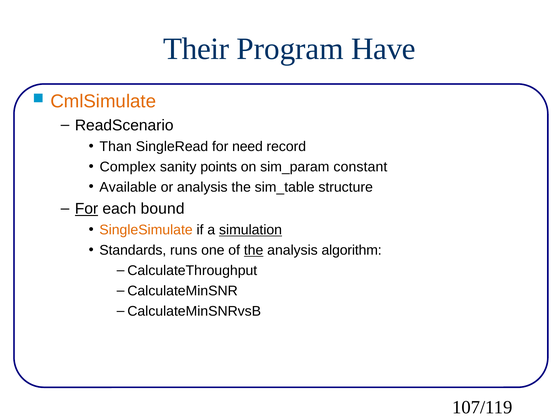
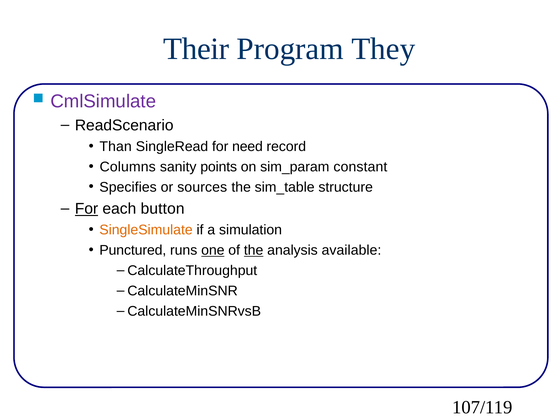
Have: Have -> They
CmlSimulate colour: orange -> purple
Complex: Complex -> Columns
Available: Available -> Specifies
or analysis: analysis -> sources
bound: bound -> button
simulation underline: present -> none
Standards: Standards -> Punctured
one underline: none -> present
algorithm: algorithm -> available
